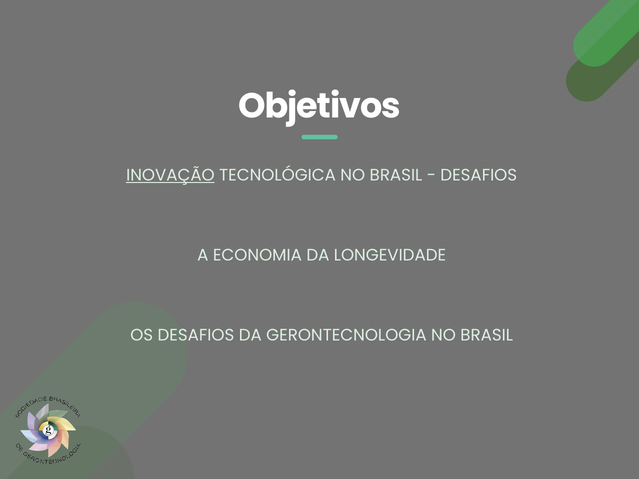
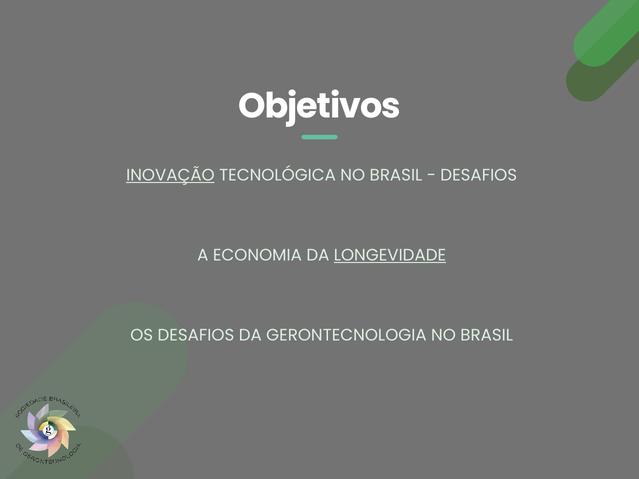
LONGEVIDADE underline: none -> present
